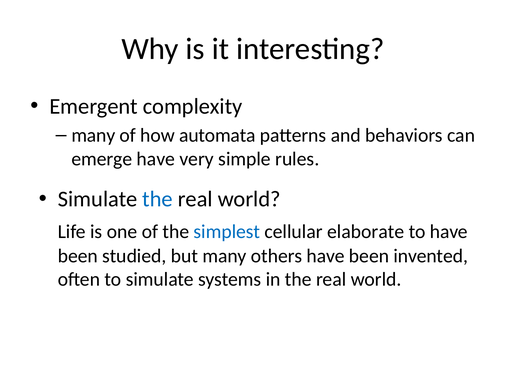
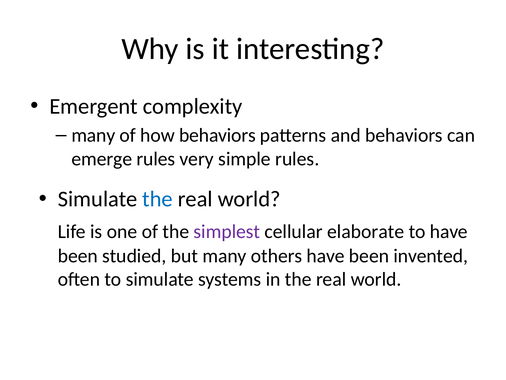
how automata: automata -> behaviors
emerge have: have -> rules
simplest colour: blue -> purple
